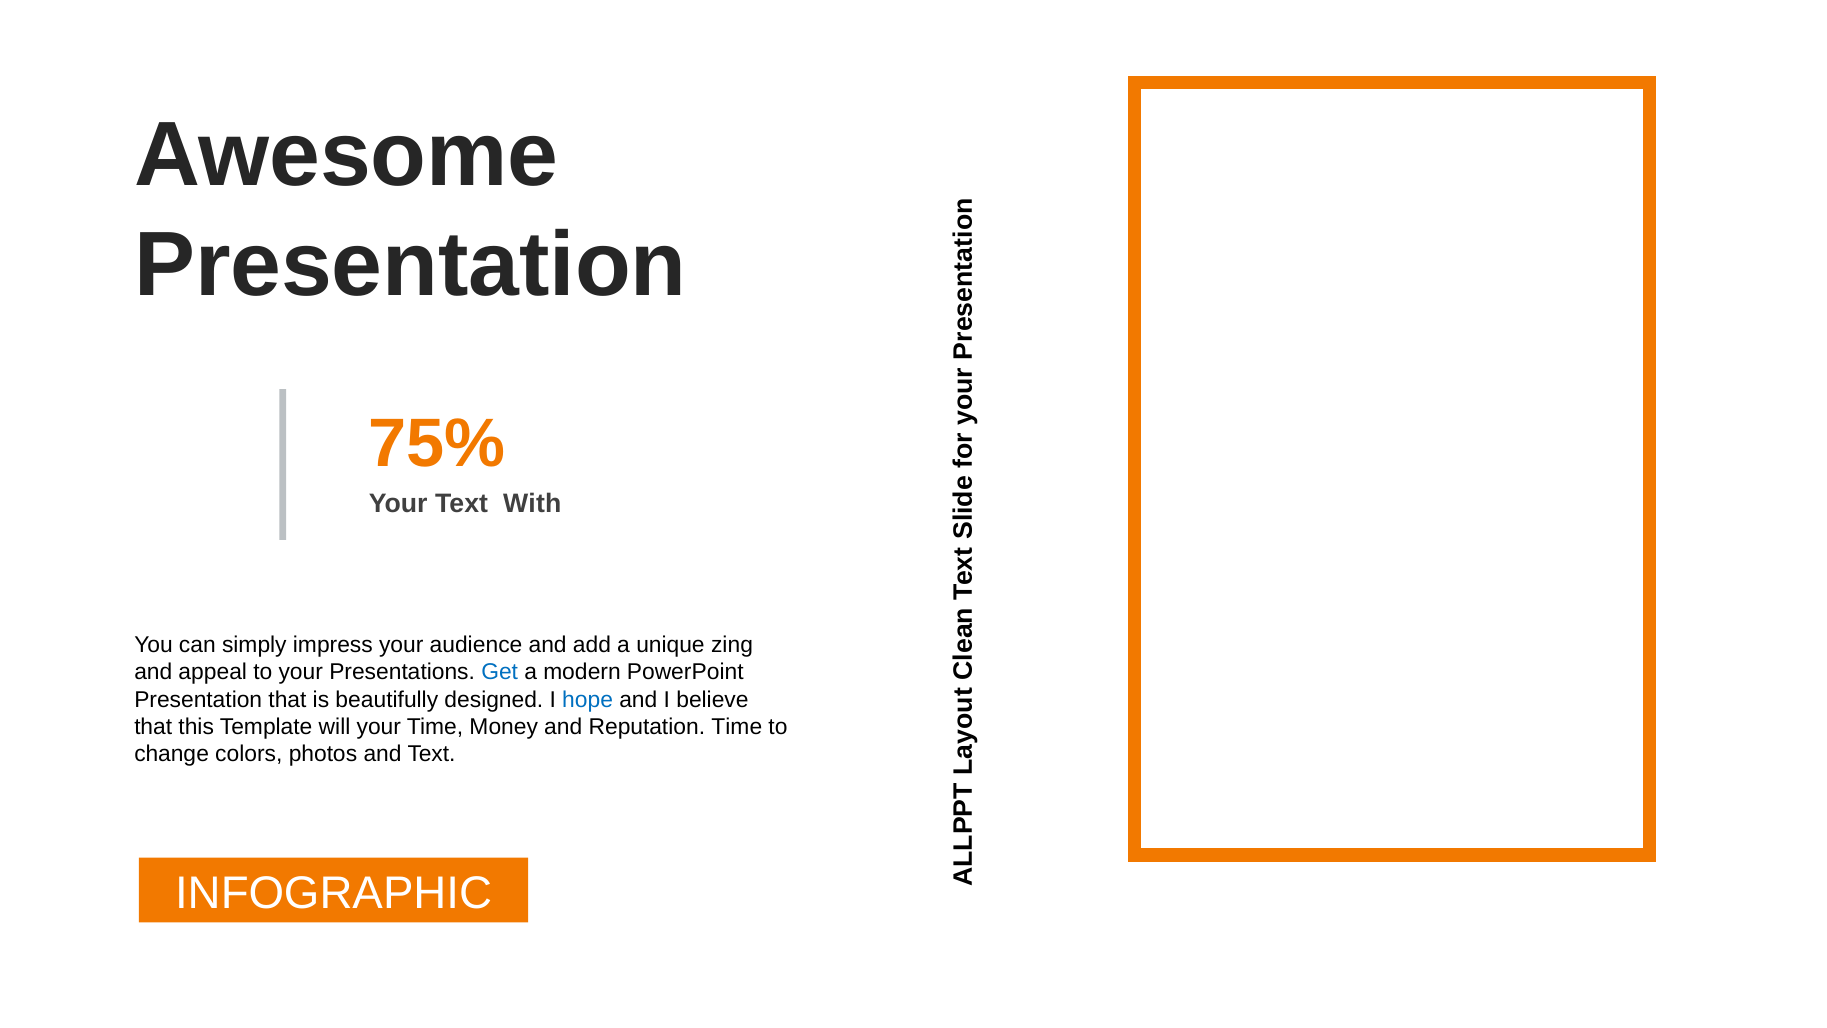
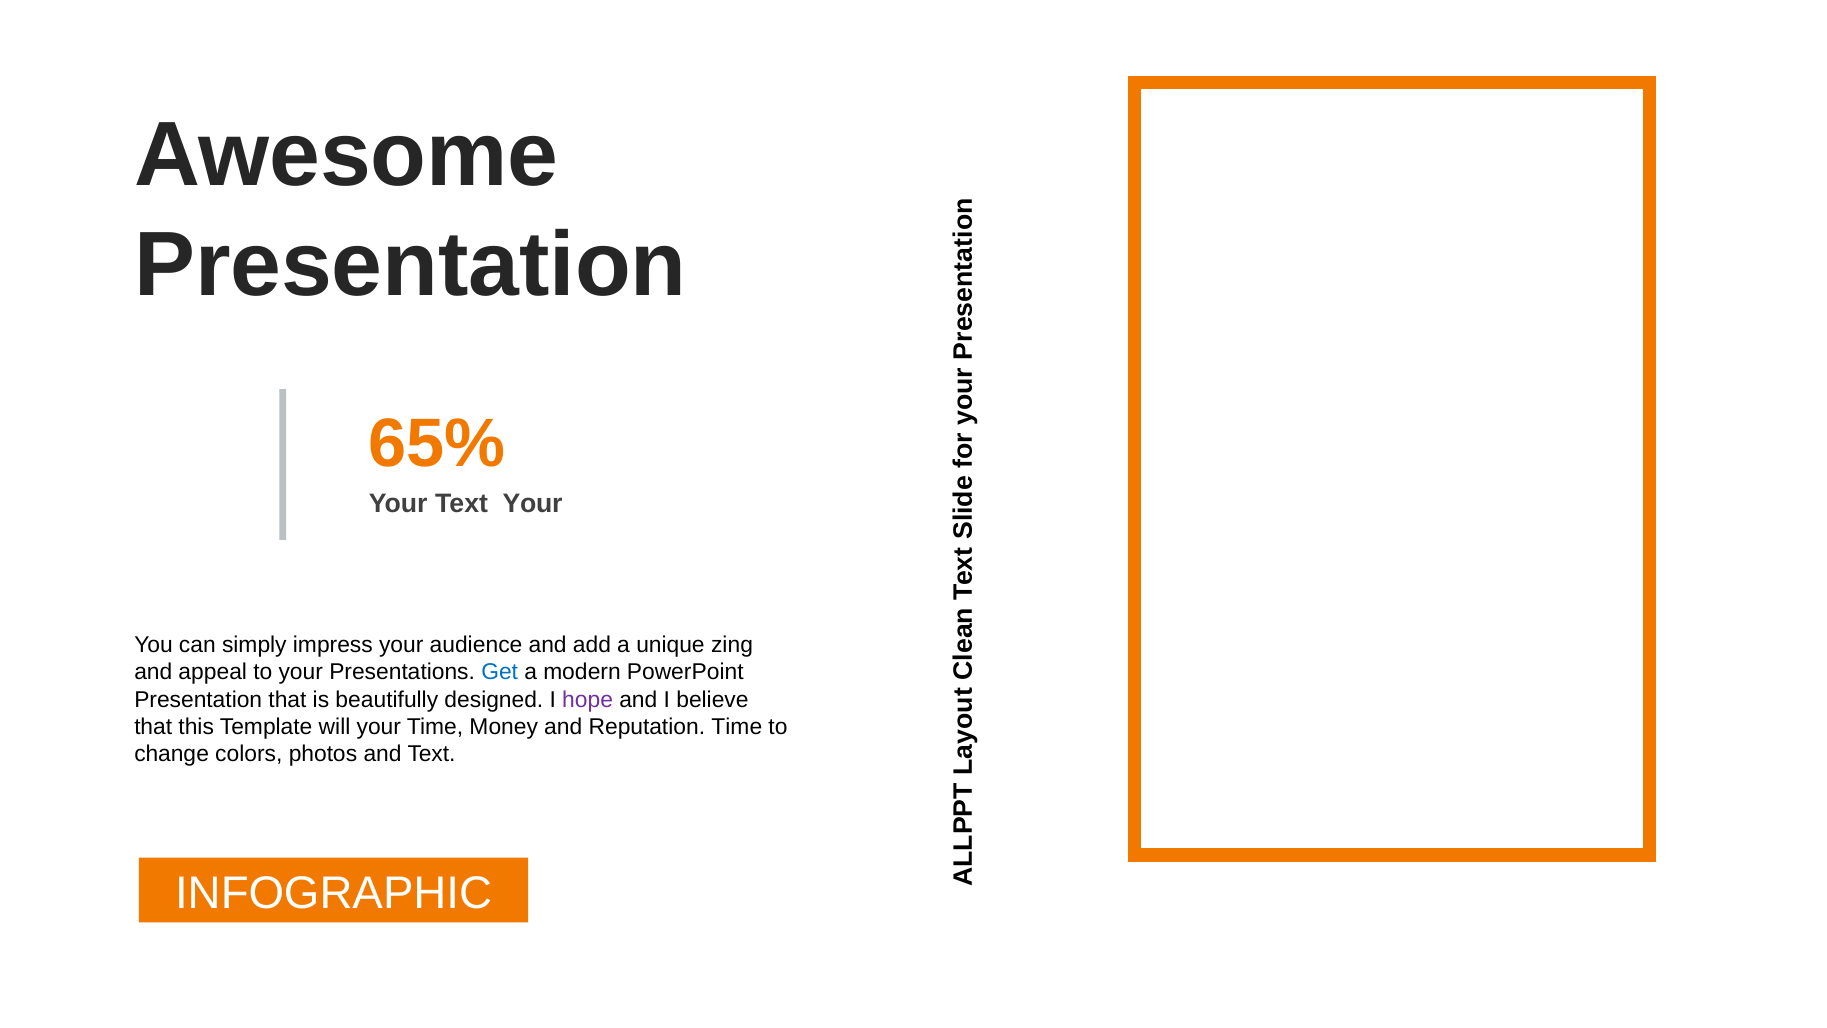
75%: 75% -> 65%
Text With: With -> Your
hope colour: blue -> purple
